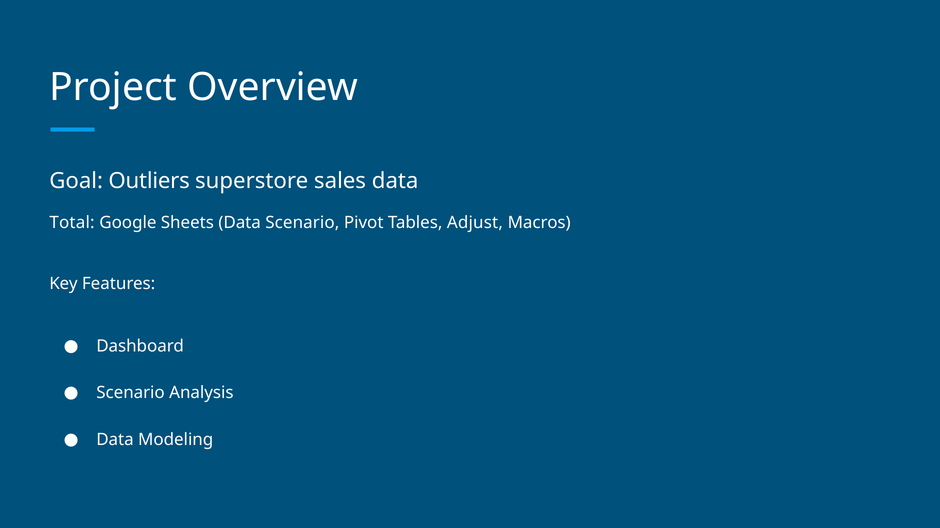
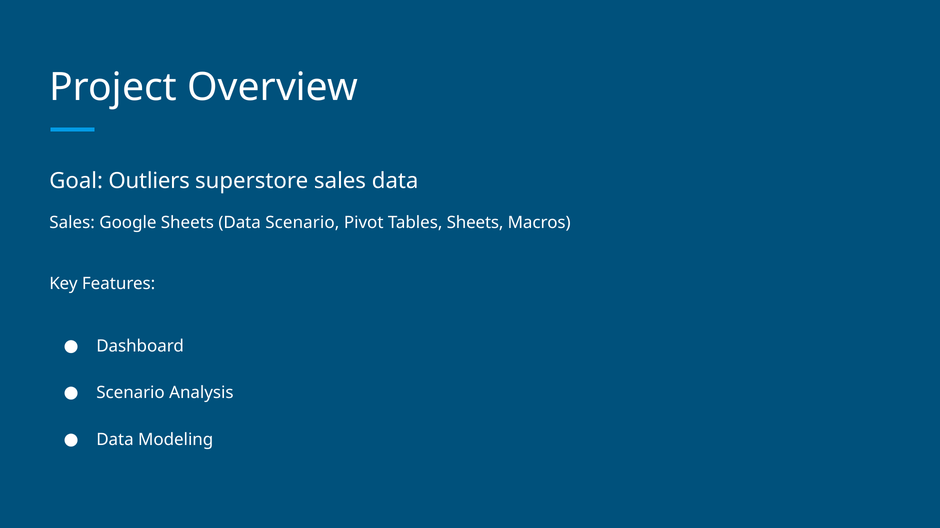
Total at (72, 223): Total -> Sales
Tables Adjust: Adjust -> Sheets
